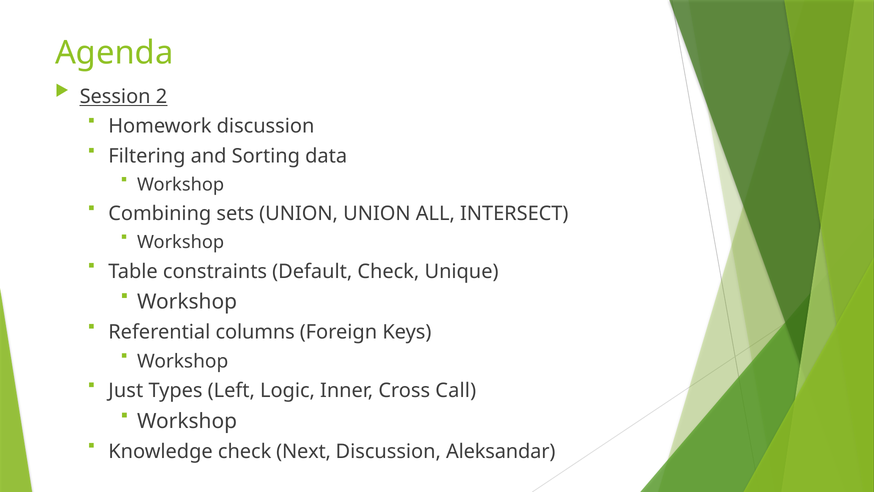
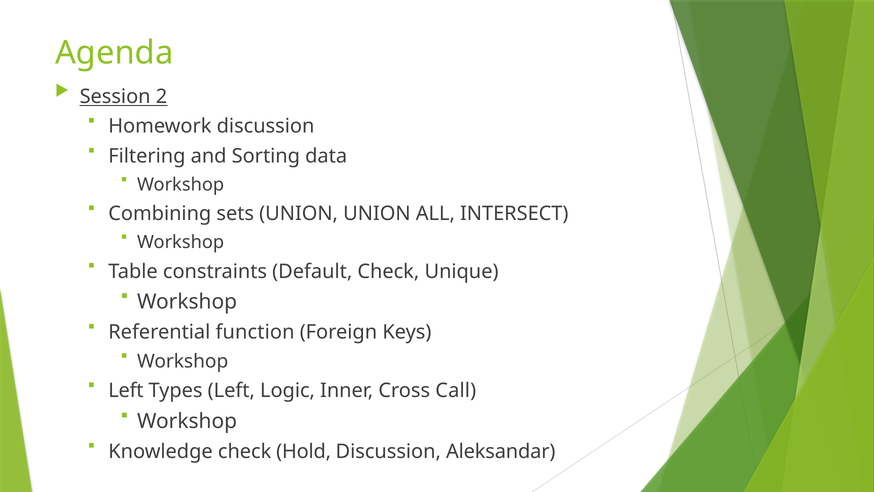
columns: columns -> function
Just at (126, 391): Just -> Left
Next: Next -> Hold
